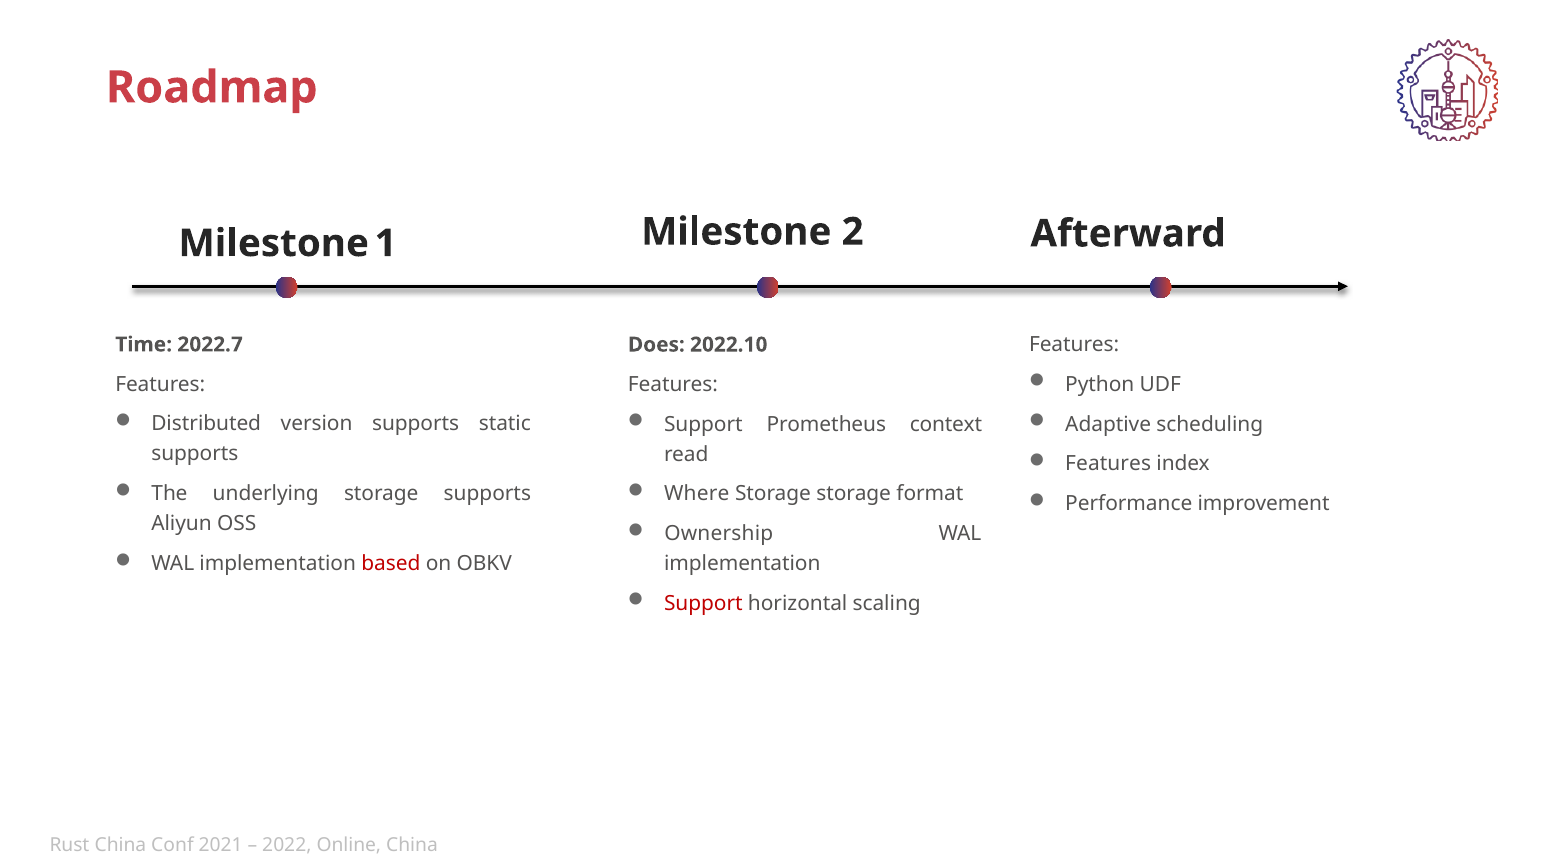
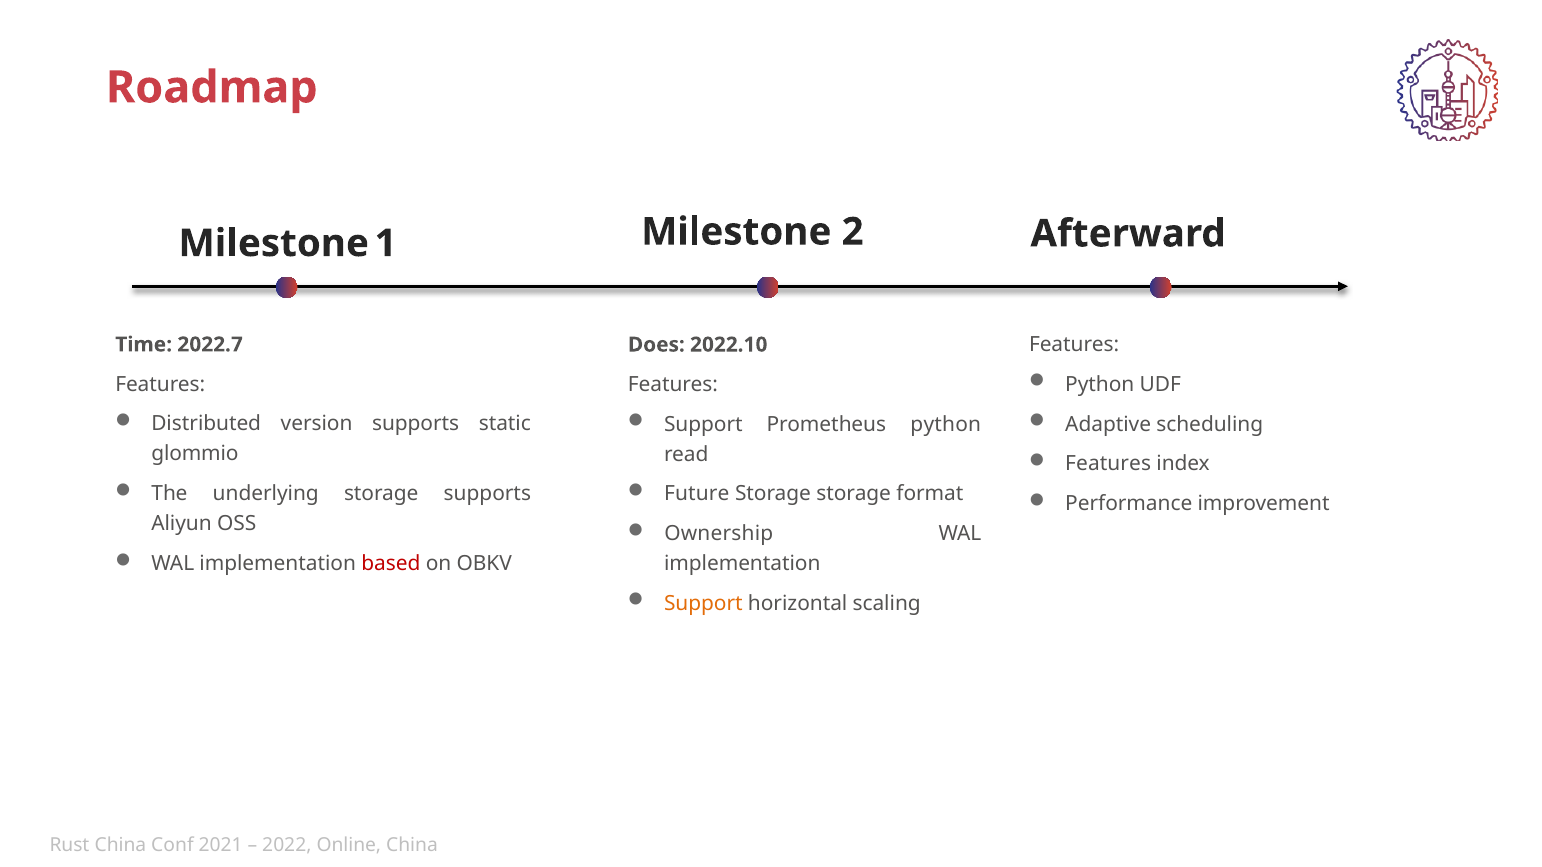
Prometheus context: context -> python
supports at (195, 454): supports -> glommio
Where: Where -> Future
Support at (703, 604) colour: red -> orange
